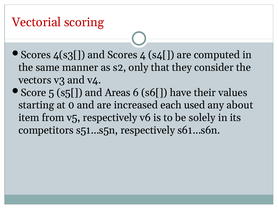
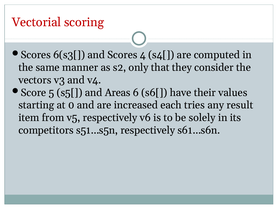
4(s3[: 4(s3[ -> 6(s3[
used: used -> tries
about: about -> result
